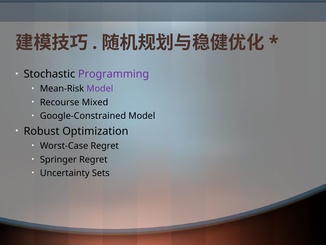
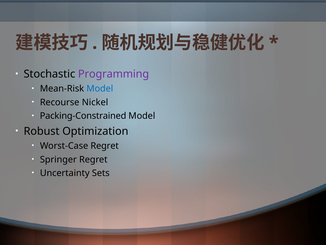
Model at (100, 89) colour: purple -> blue
Mixed: Mixed -> Nickel
Google-Constrained: Google-Constrained -> Packing-Constrained
